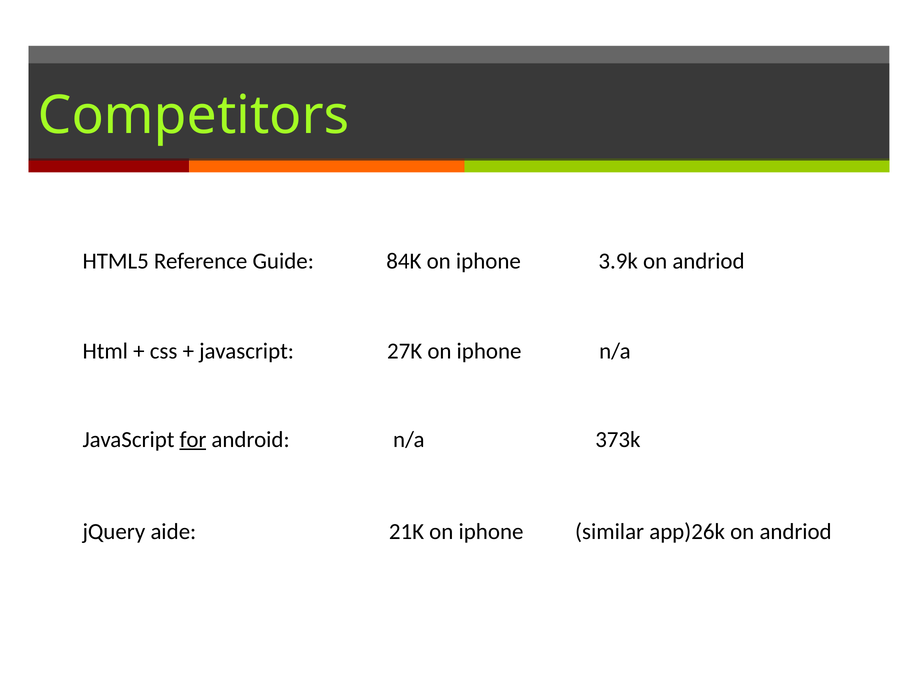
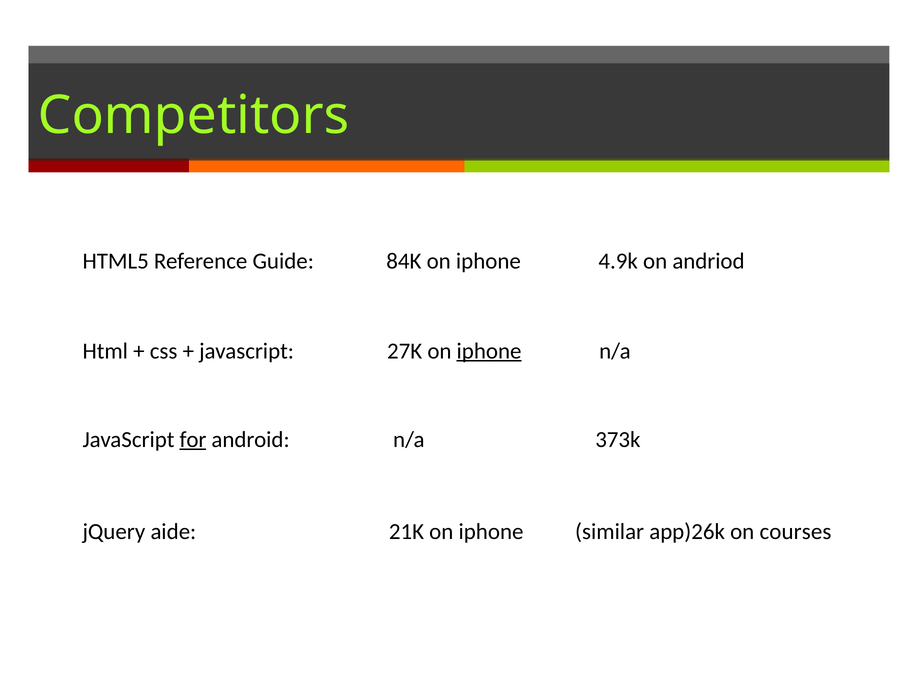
3.9k: 3.9k -> 4.9k
iphone at (489, 351) underline: none -> present
app)26k on andriod: andriod -> courses
